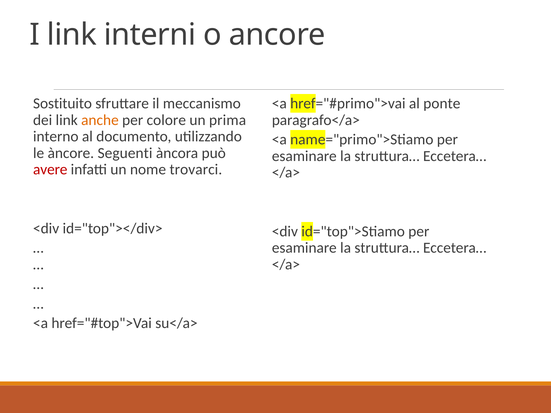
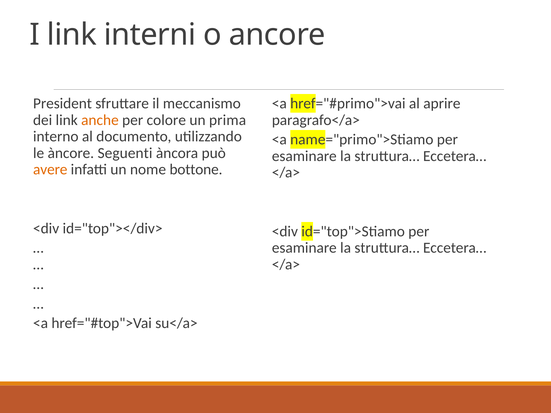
Sostituito: Sostituito -> President
ponte: ponte -> aprire
avere colour: red -> orange
trovarci: trovarci -> bottone
